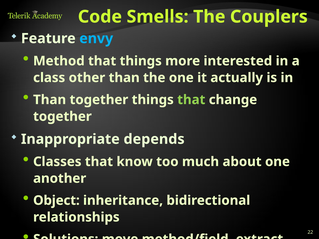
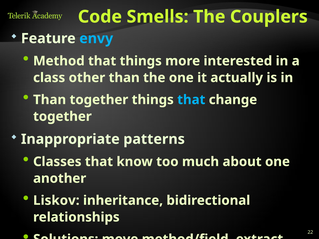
that at (191, 100) colour: light green -> light blue
depends: depends -> patterns
Object: Object -> Liskov
